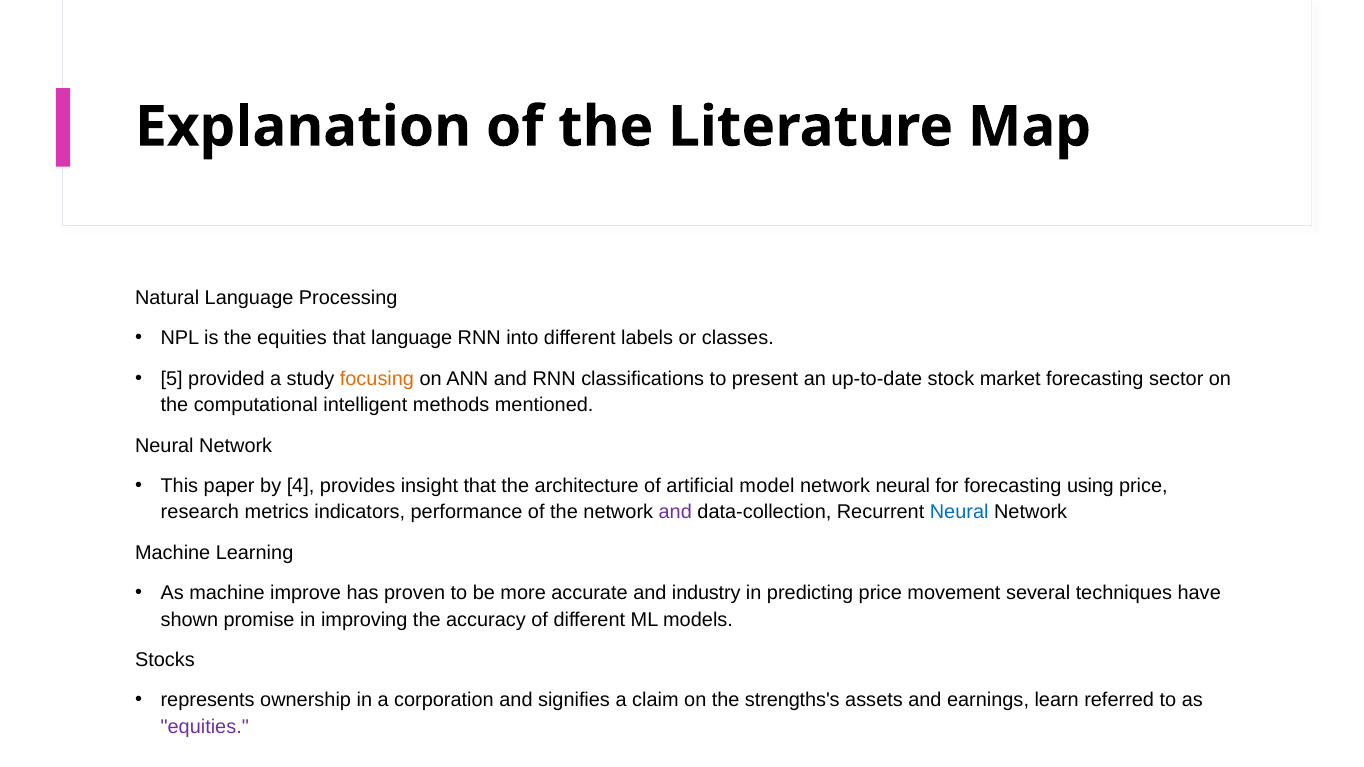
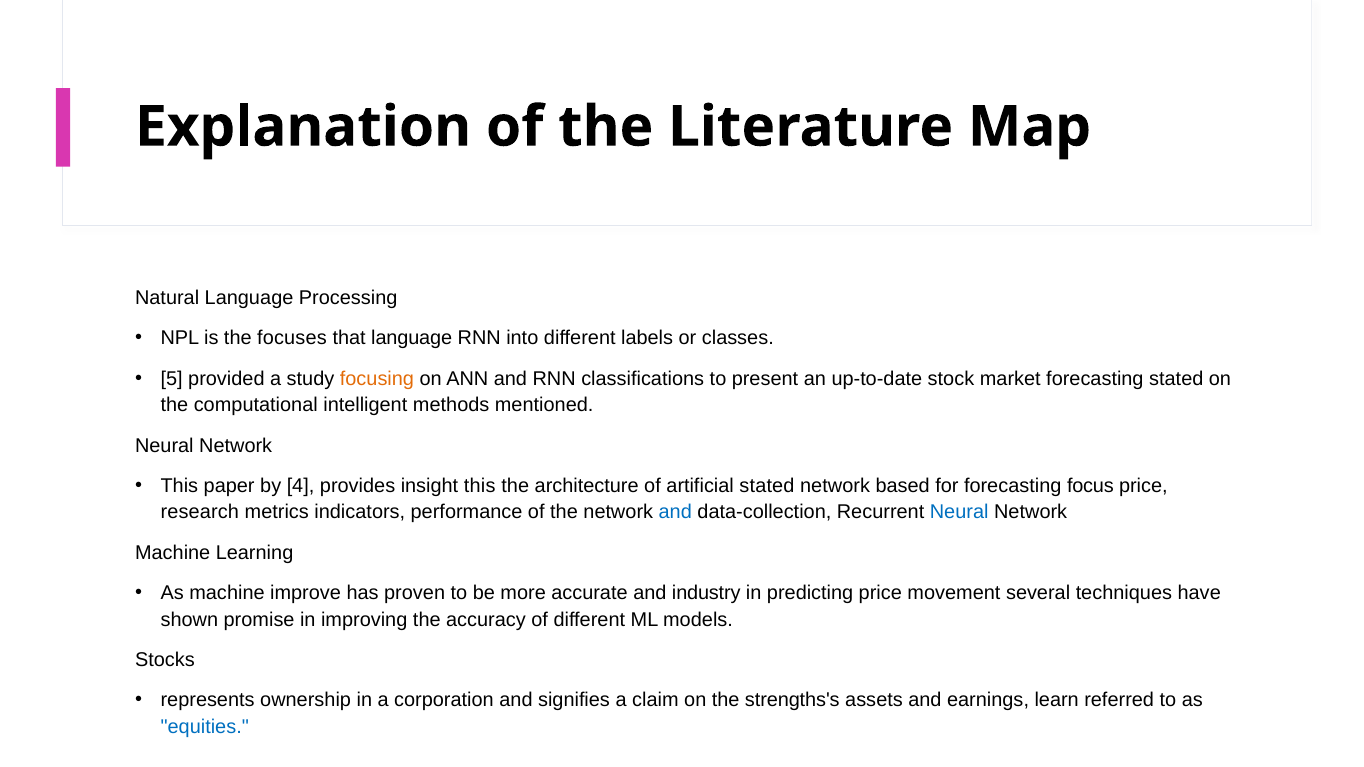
the equities: equities -> focuses
forecasting sector: sector -> stated
insight that: that -> this
artificial model: model -> stated
network neural: neural -> based
using: using -> focus
and at (675, 512) colour: purple -> blue
equities at (205, 727) colour: purple -> blue
